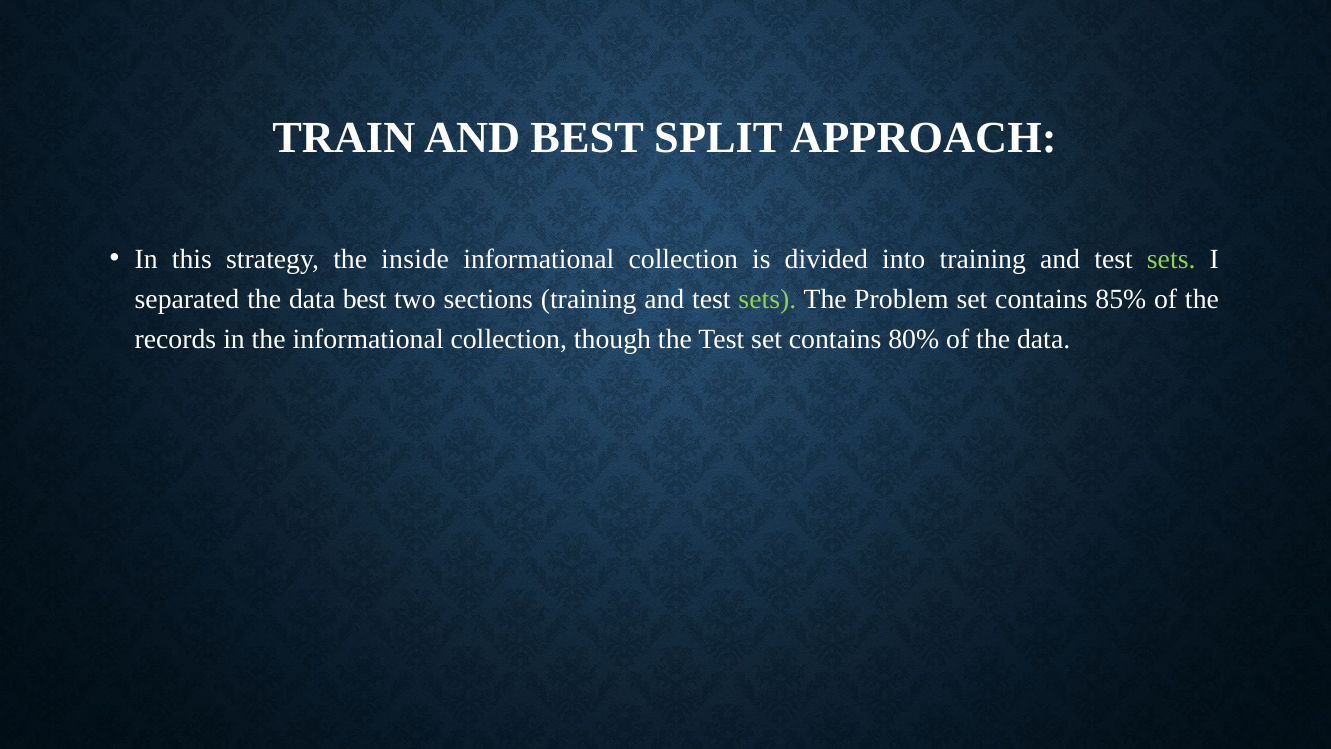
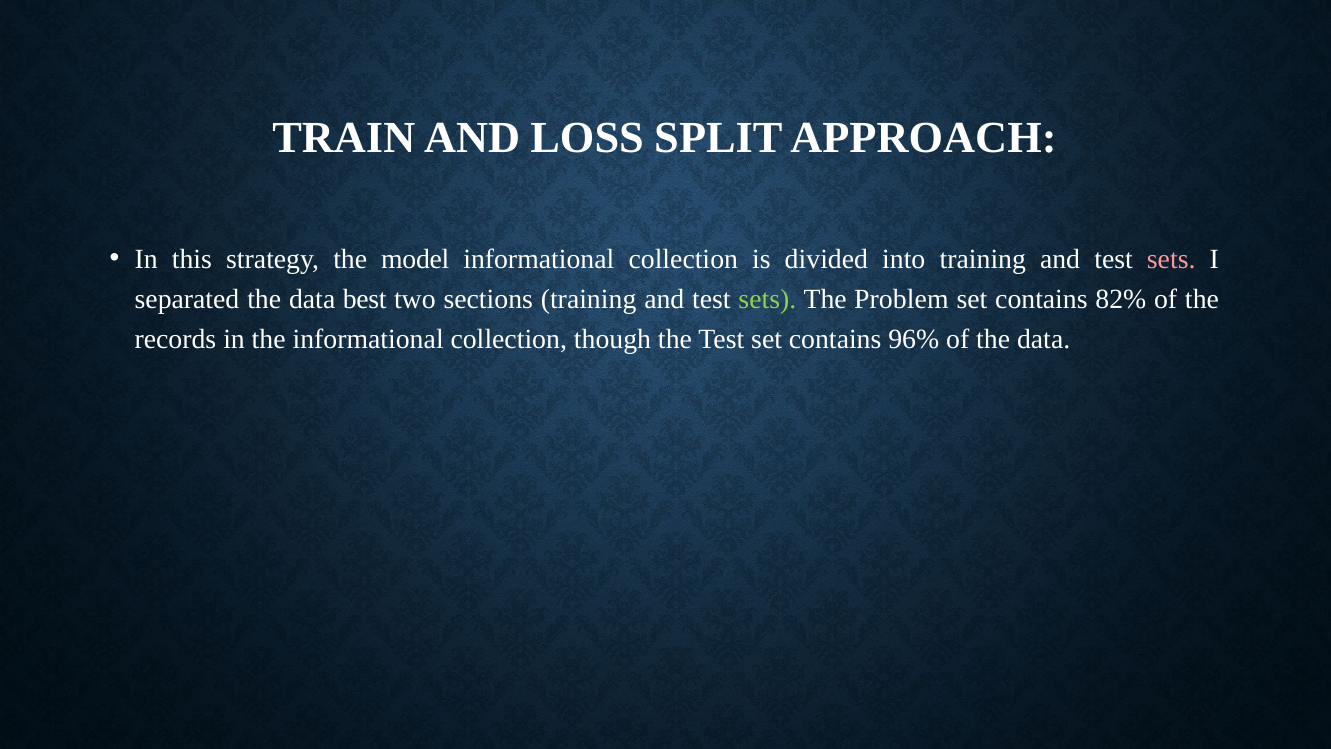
AND BEST: BEST -> LOSS
inside: inside -> model
sets at (1171, 259) colour: light green -> pink
85%: 85% -> 82%
80%: 80% -> 96%
